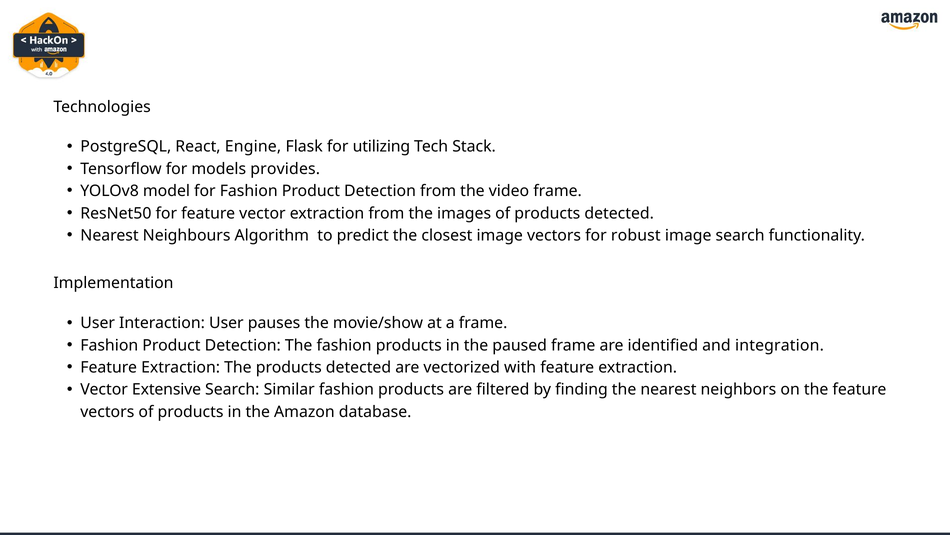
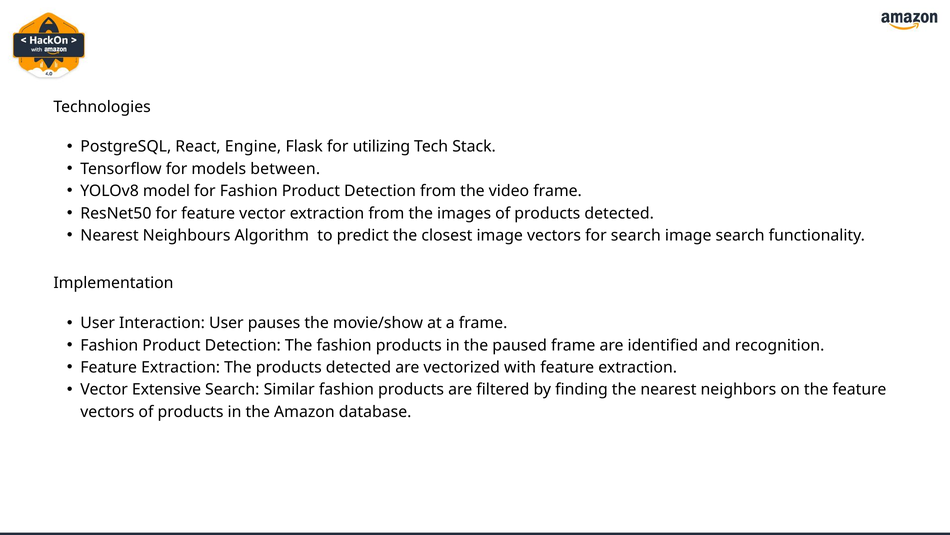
provides: provides -> between
for robust: robust -> search
integration: integration -> recognition
